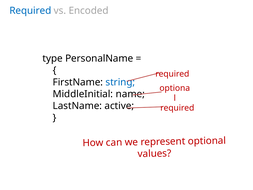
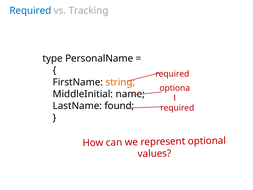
Encoded: Encoded -> Tracking
string colour: blue -> orange
active: active -> found
